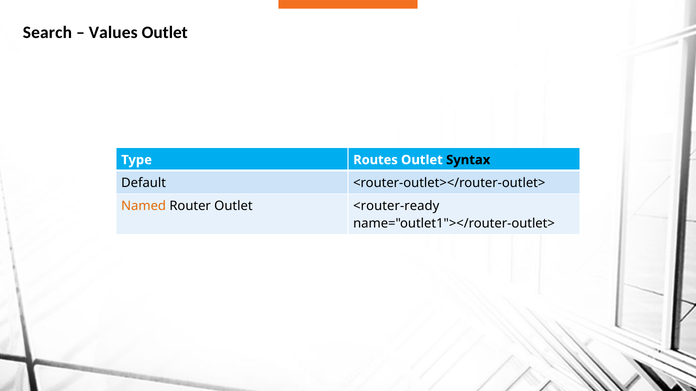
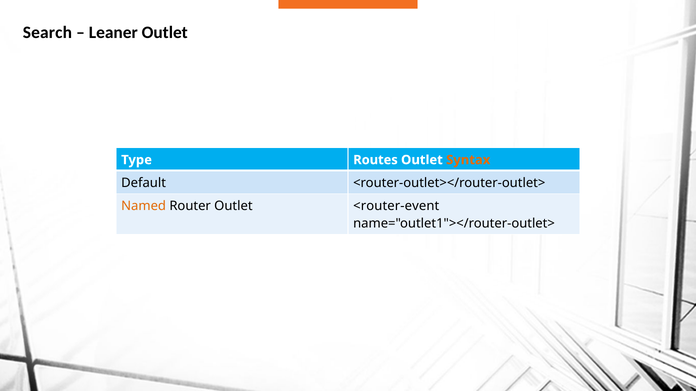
Values: Values -> Leaner
Syntax colour: black -> orange
<router-ready: <router-ready -> <router-event
